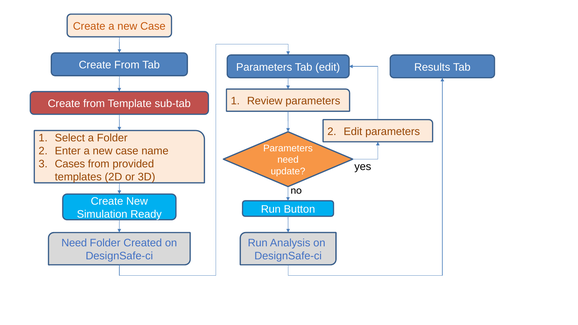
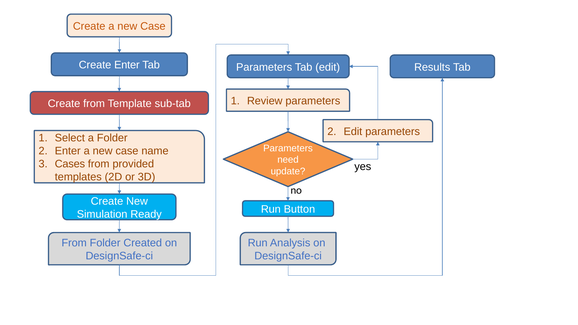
From at (127, 65): From -> Enter
Need at (74, 243): Need -> From
